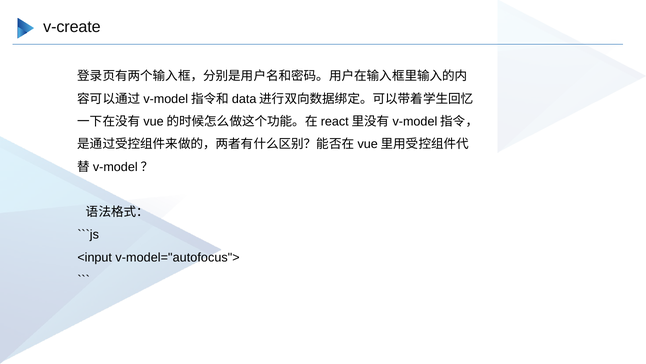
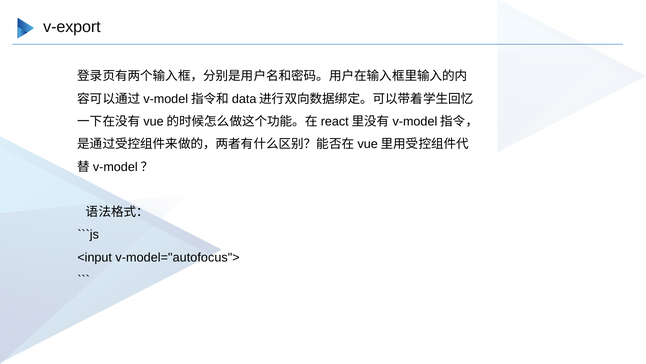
v-create: v-create -> v-export
